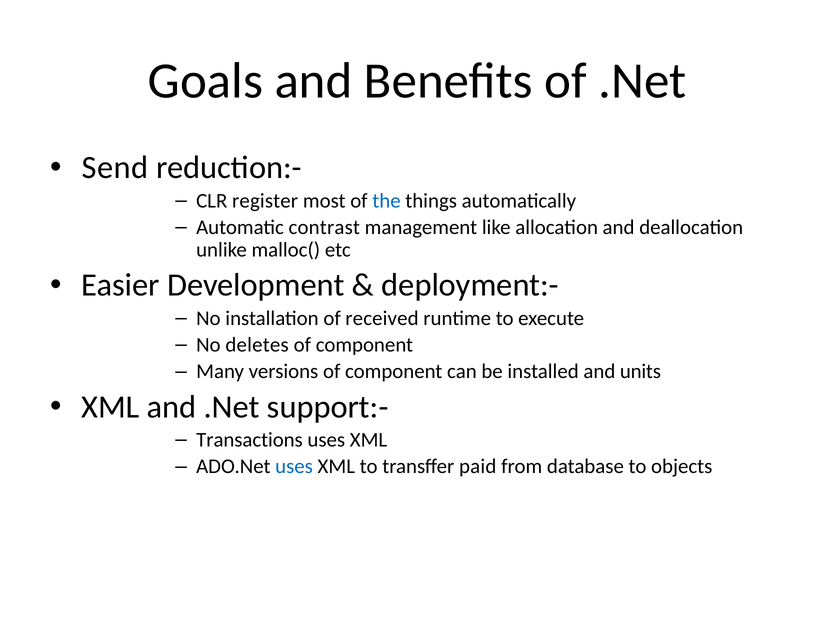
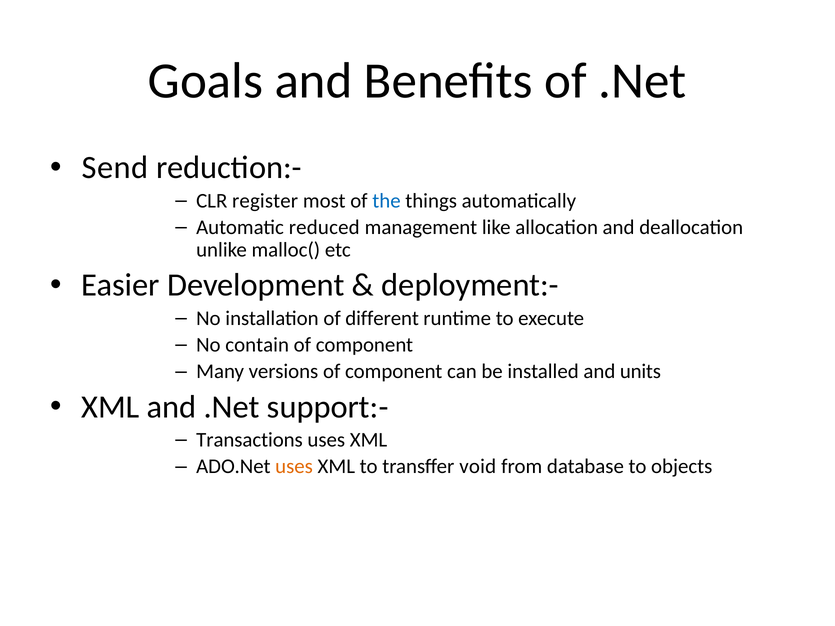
contrast: contrast -> reduced
received: received -> different
deletes: deletes -> contain
uses at (294, 467) colour: blue -> orange
paid: paid -> void
